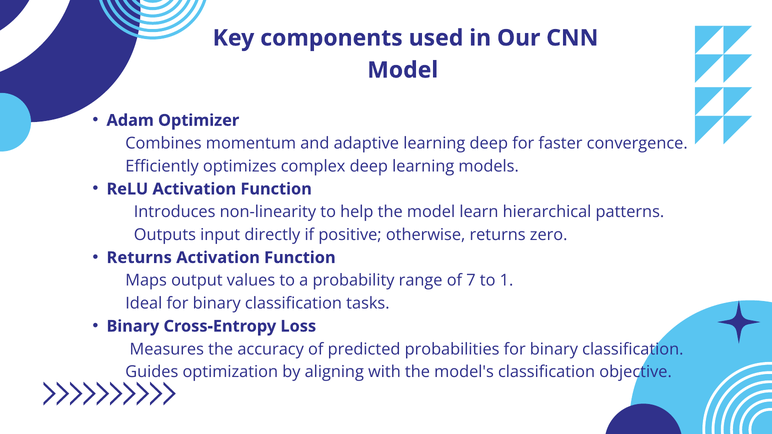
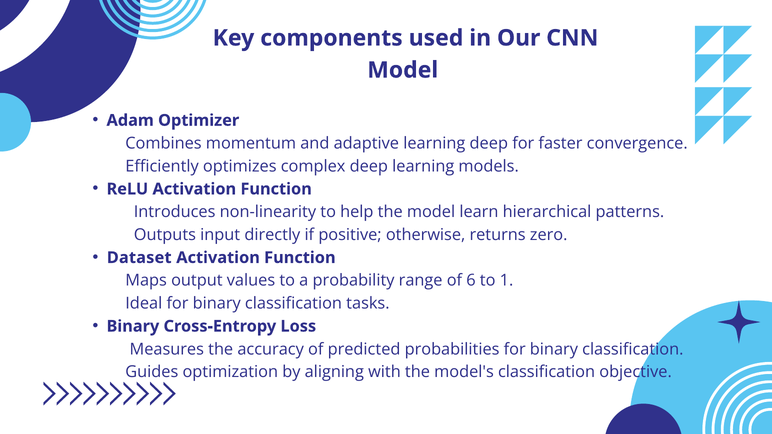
Returns at (139, 258): Returns -> Dataset
7: 7 -> 6
